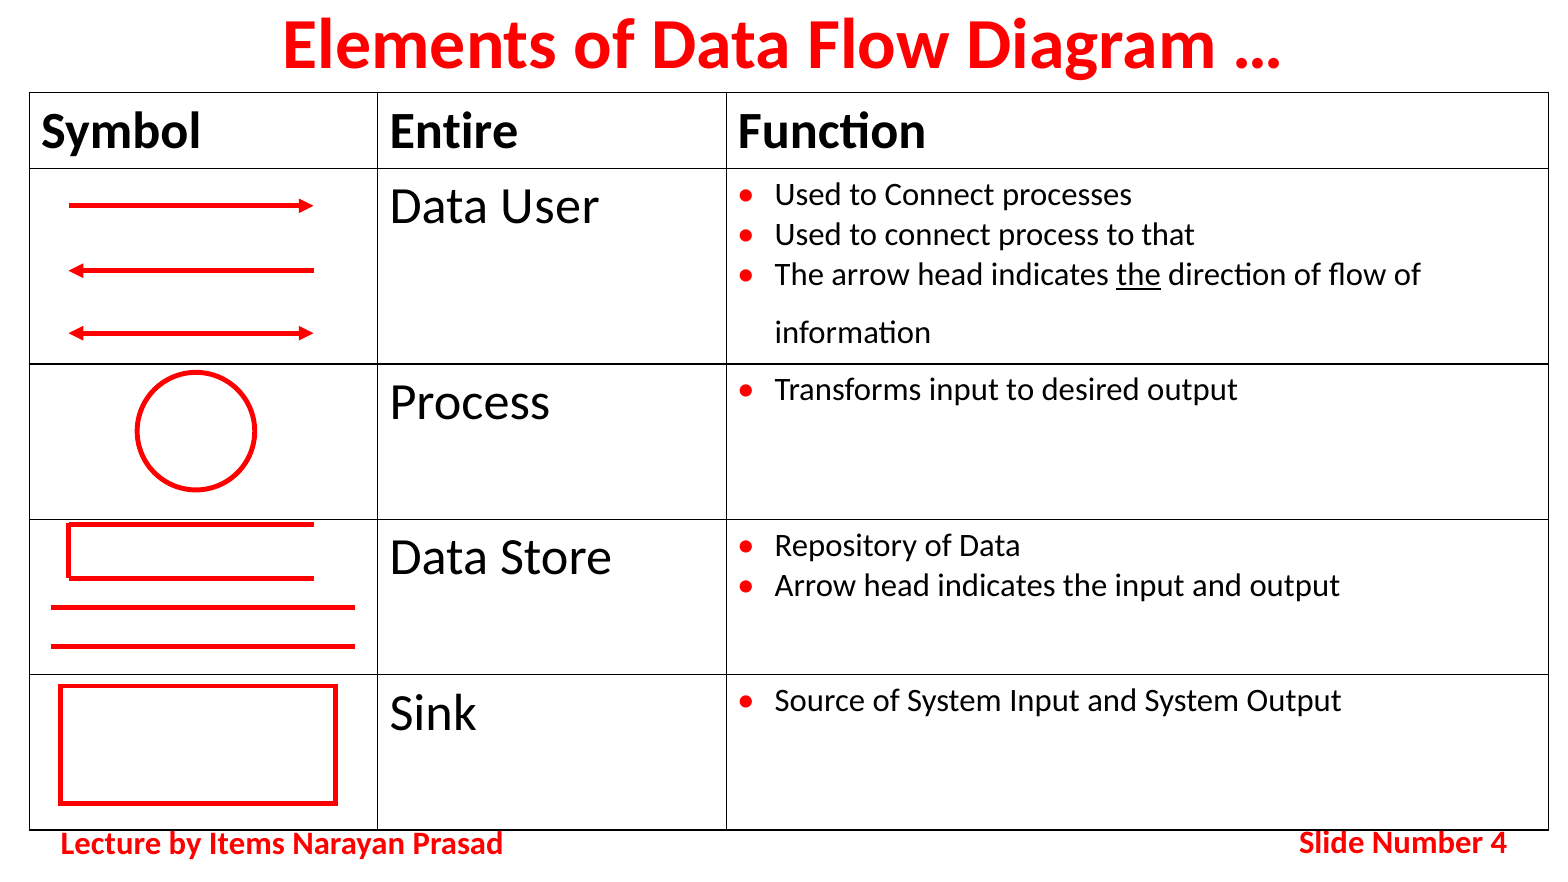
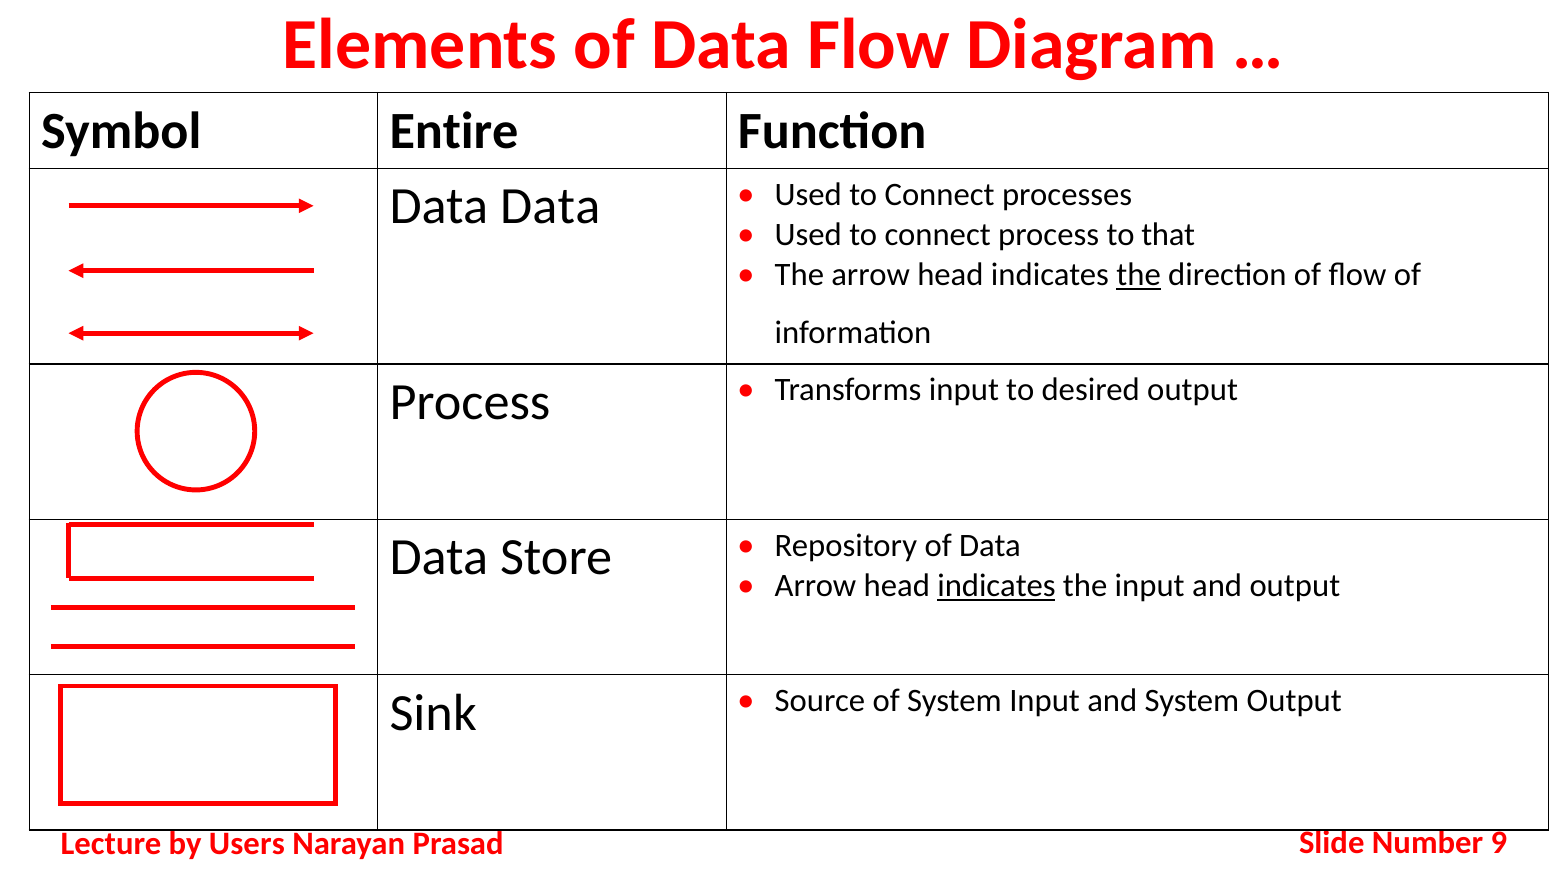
Data User: User -> Data
indicates at (997, 586) underline: none -> present
Items: Items -> Users
4: 4 -> 9
